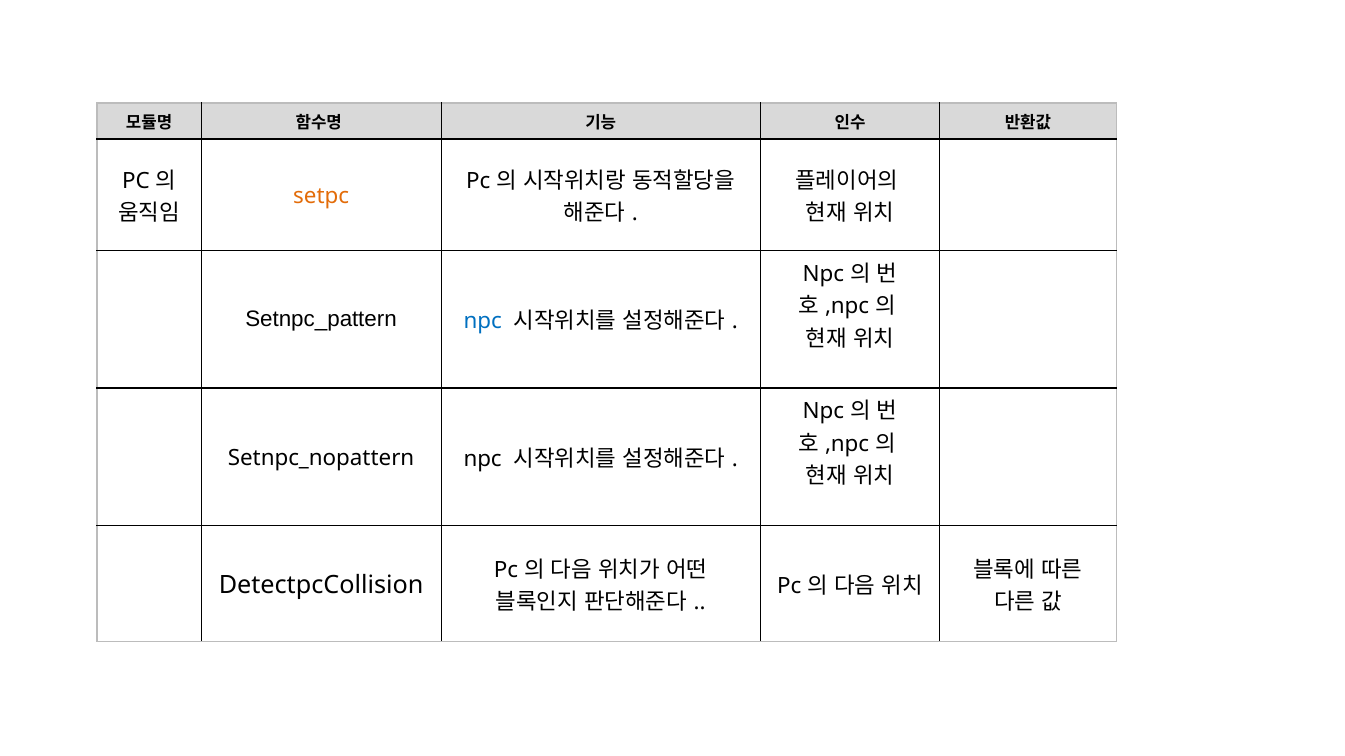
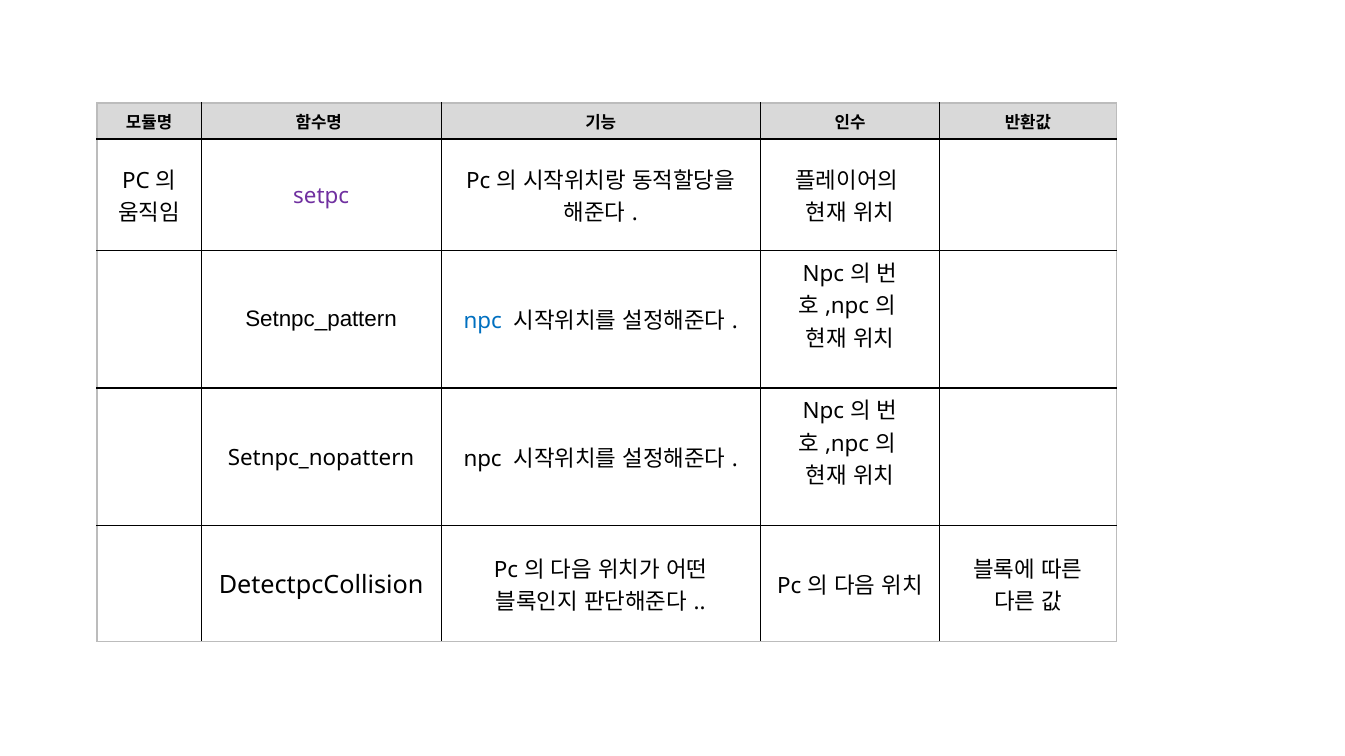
setpc colour: orange -> purple
